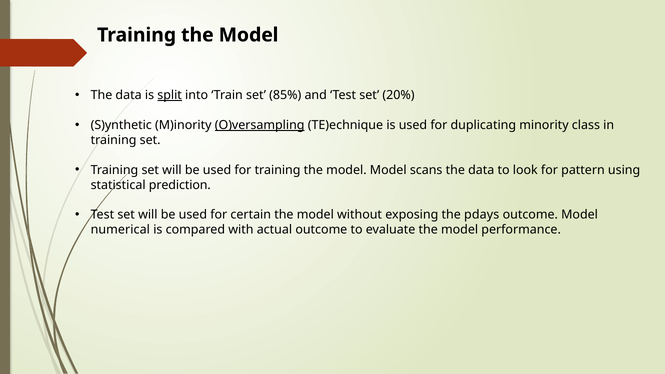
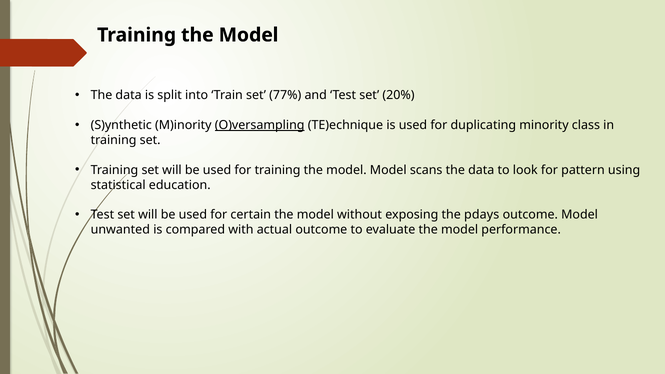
split underline: present -> none
85%: 85% -> 77%
prediction: prediction -> education
numerical: numerical -> unwanted
